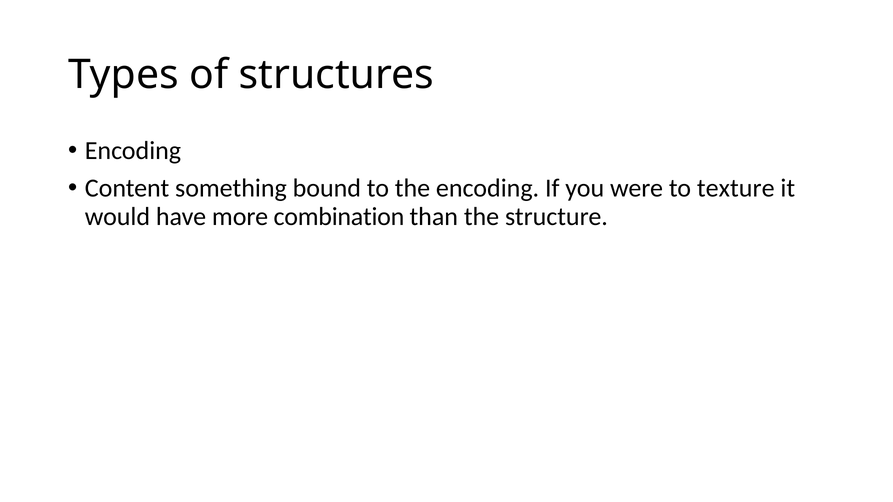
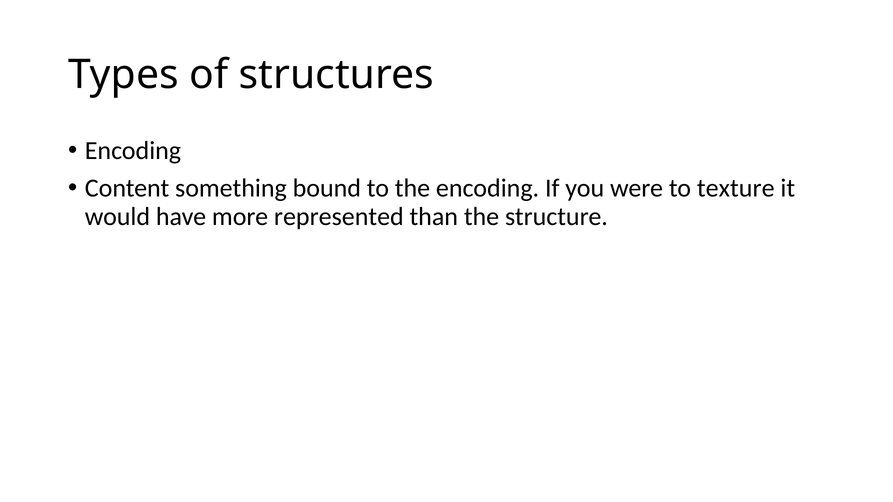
combination: combination -> represented
